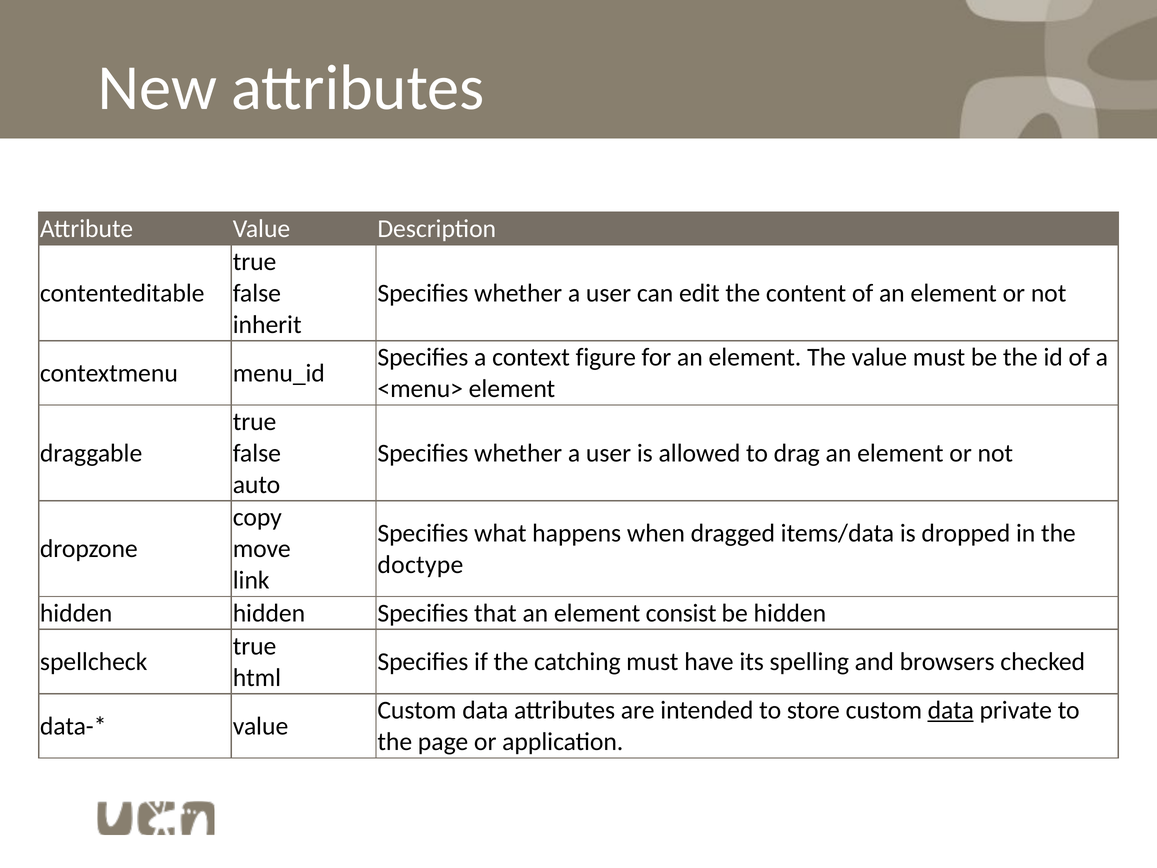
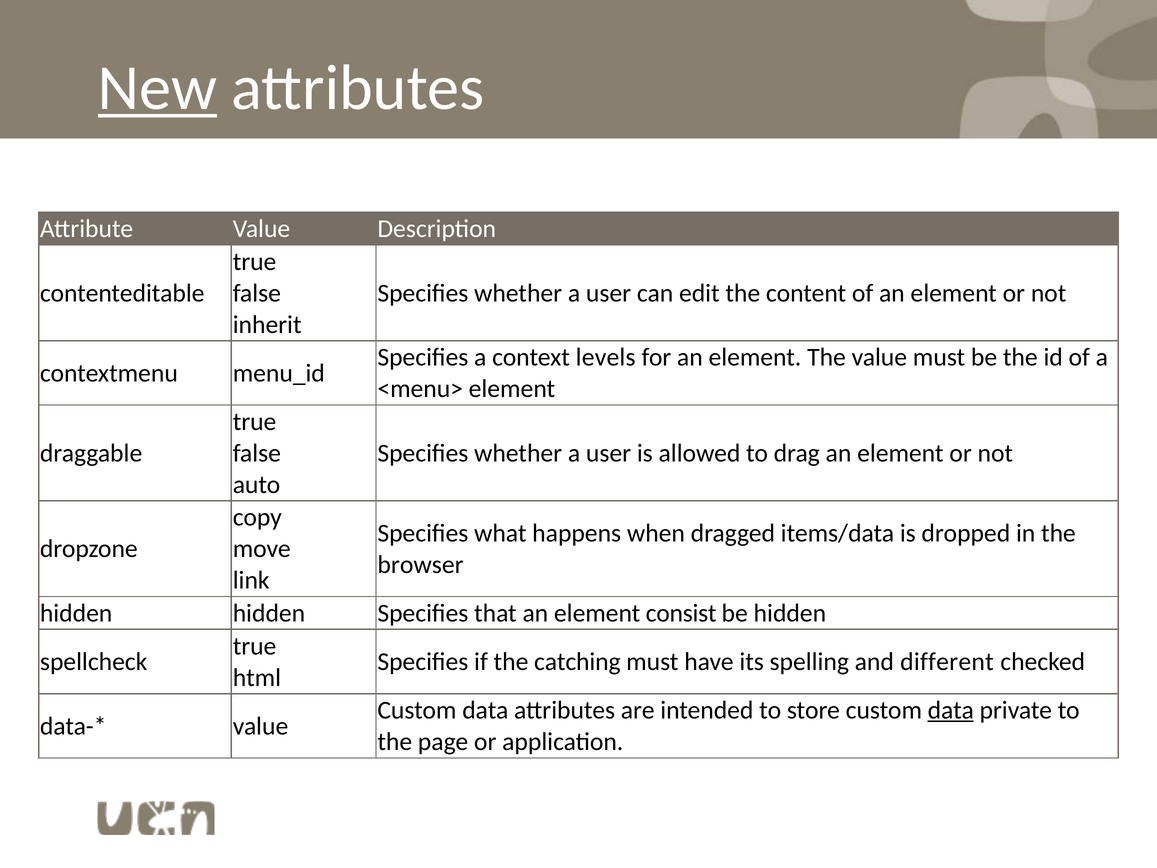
New underline: none -> present
figure: figure -> levels
doctype: doctype -> browser
browsers: browsers -> different
